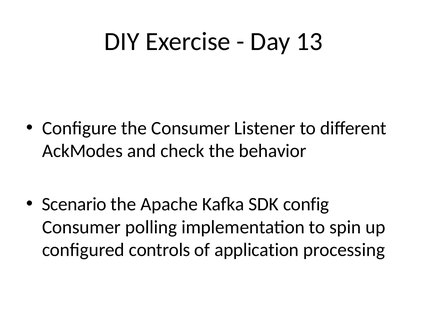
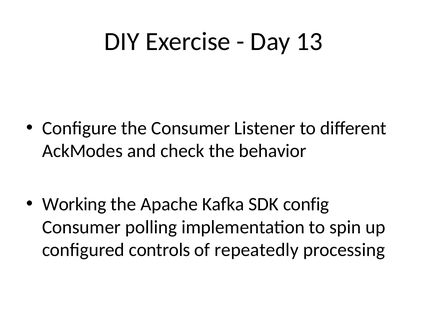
Scenario: Scenario -> Working
application: application -> repeatedly
